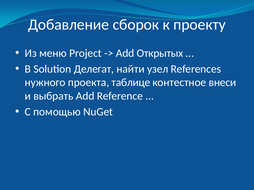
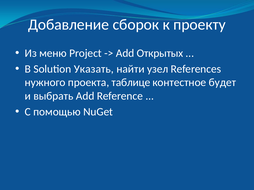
Делегат: Делегат -> Указать
внеси: внеси -> будет
